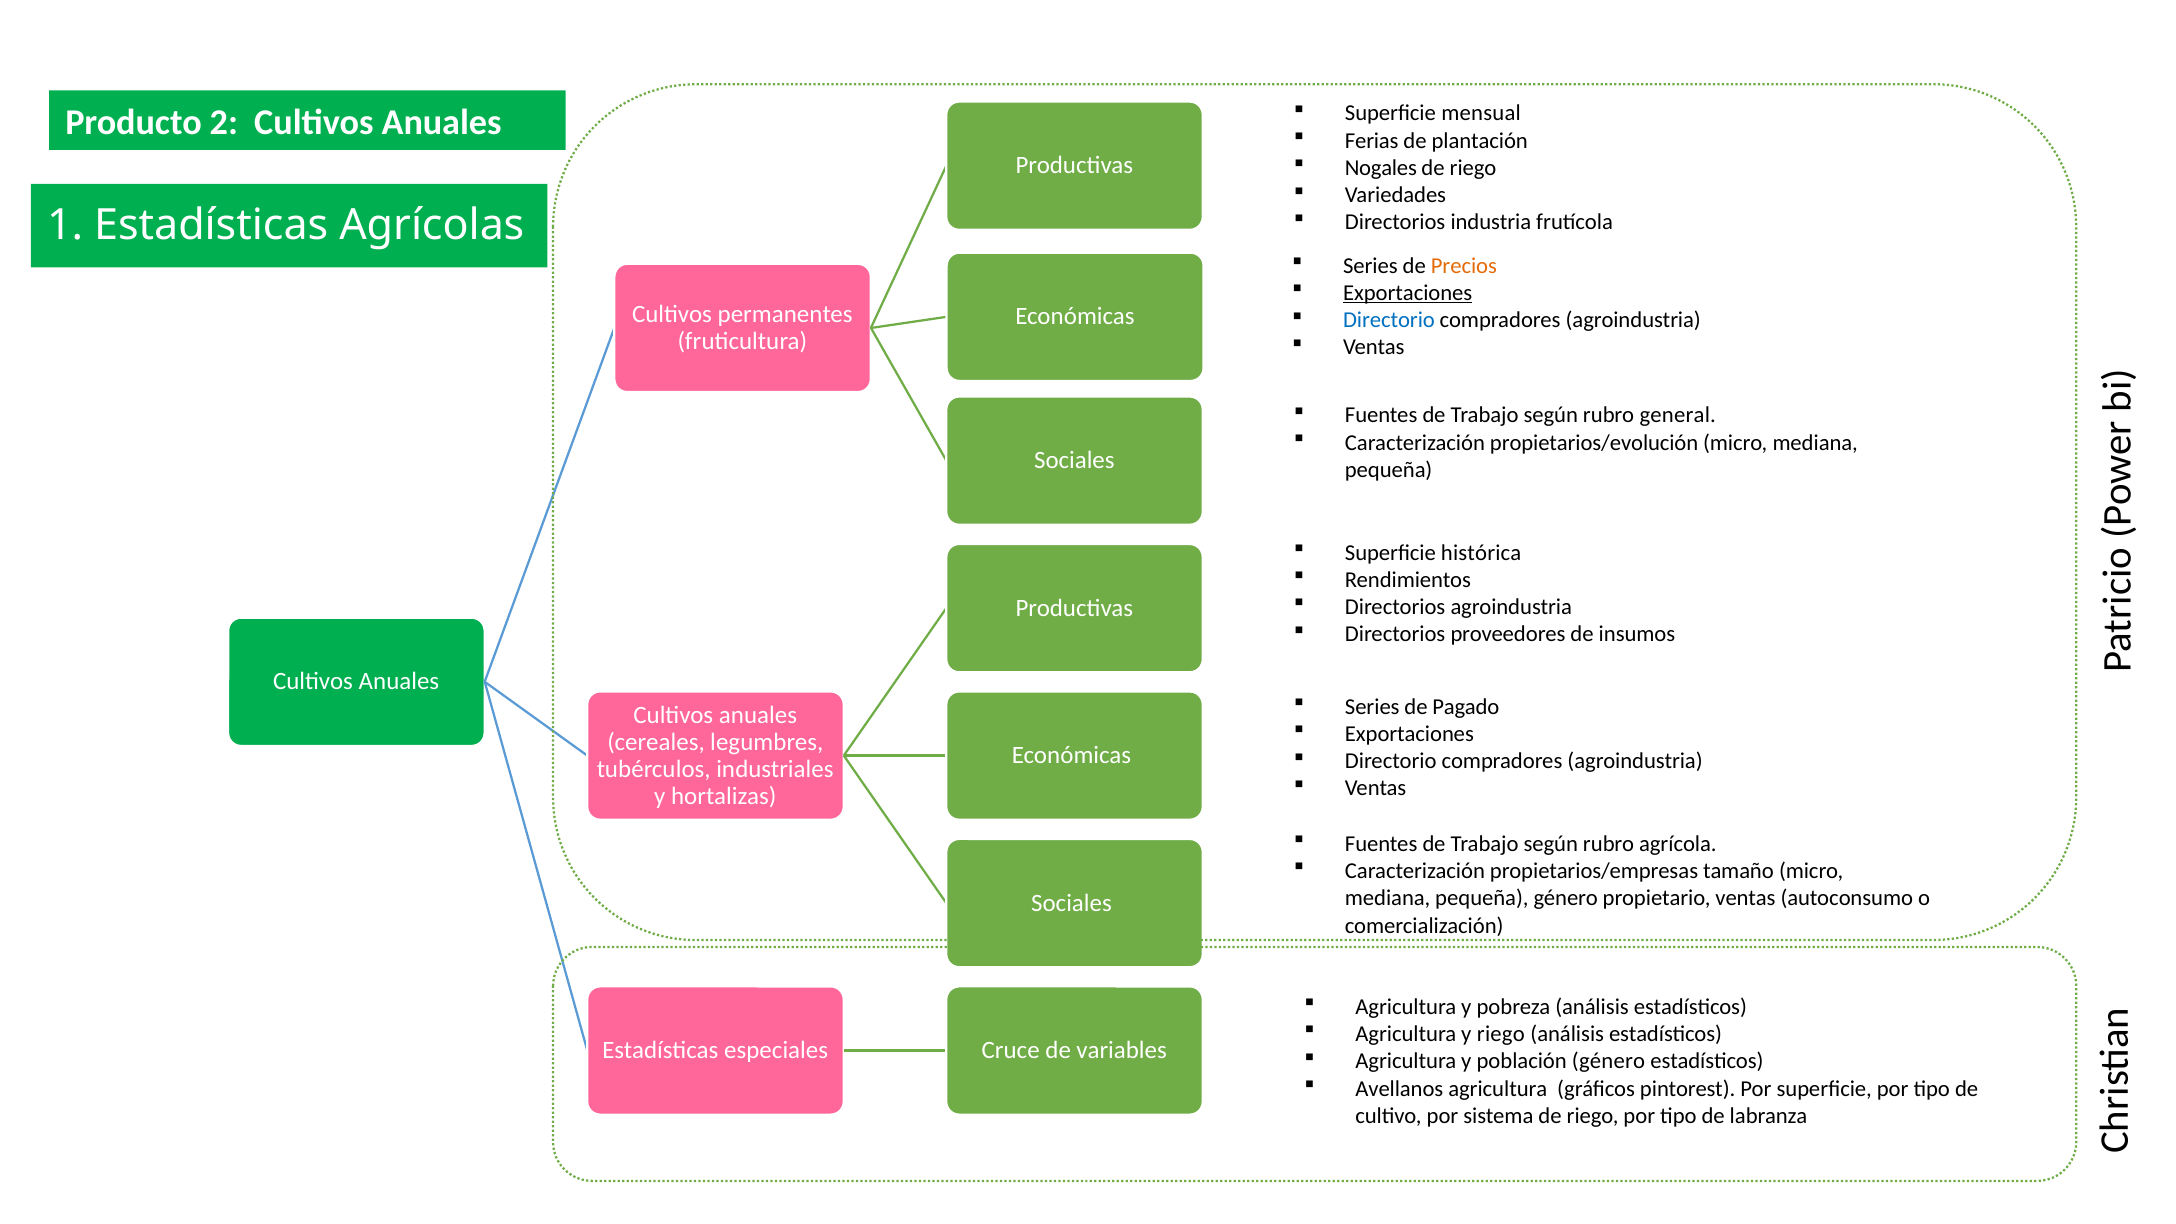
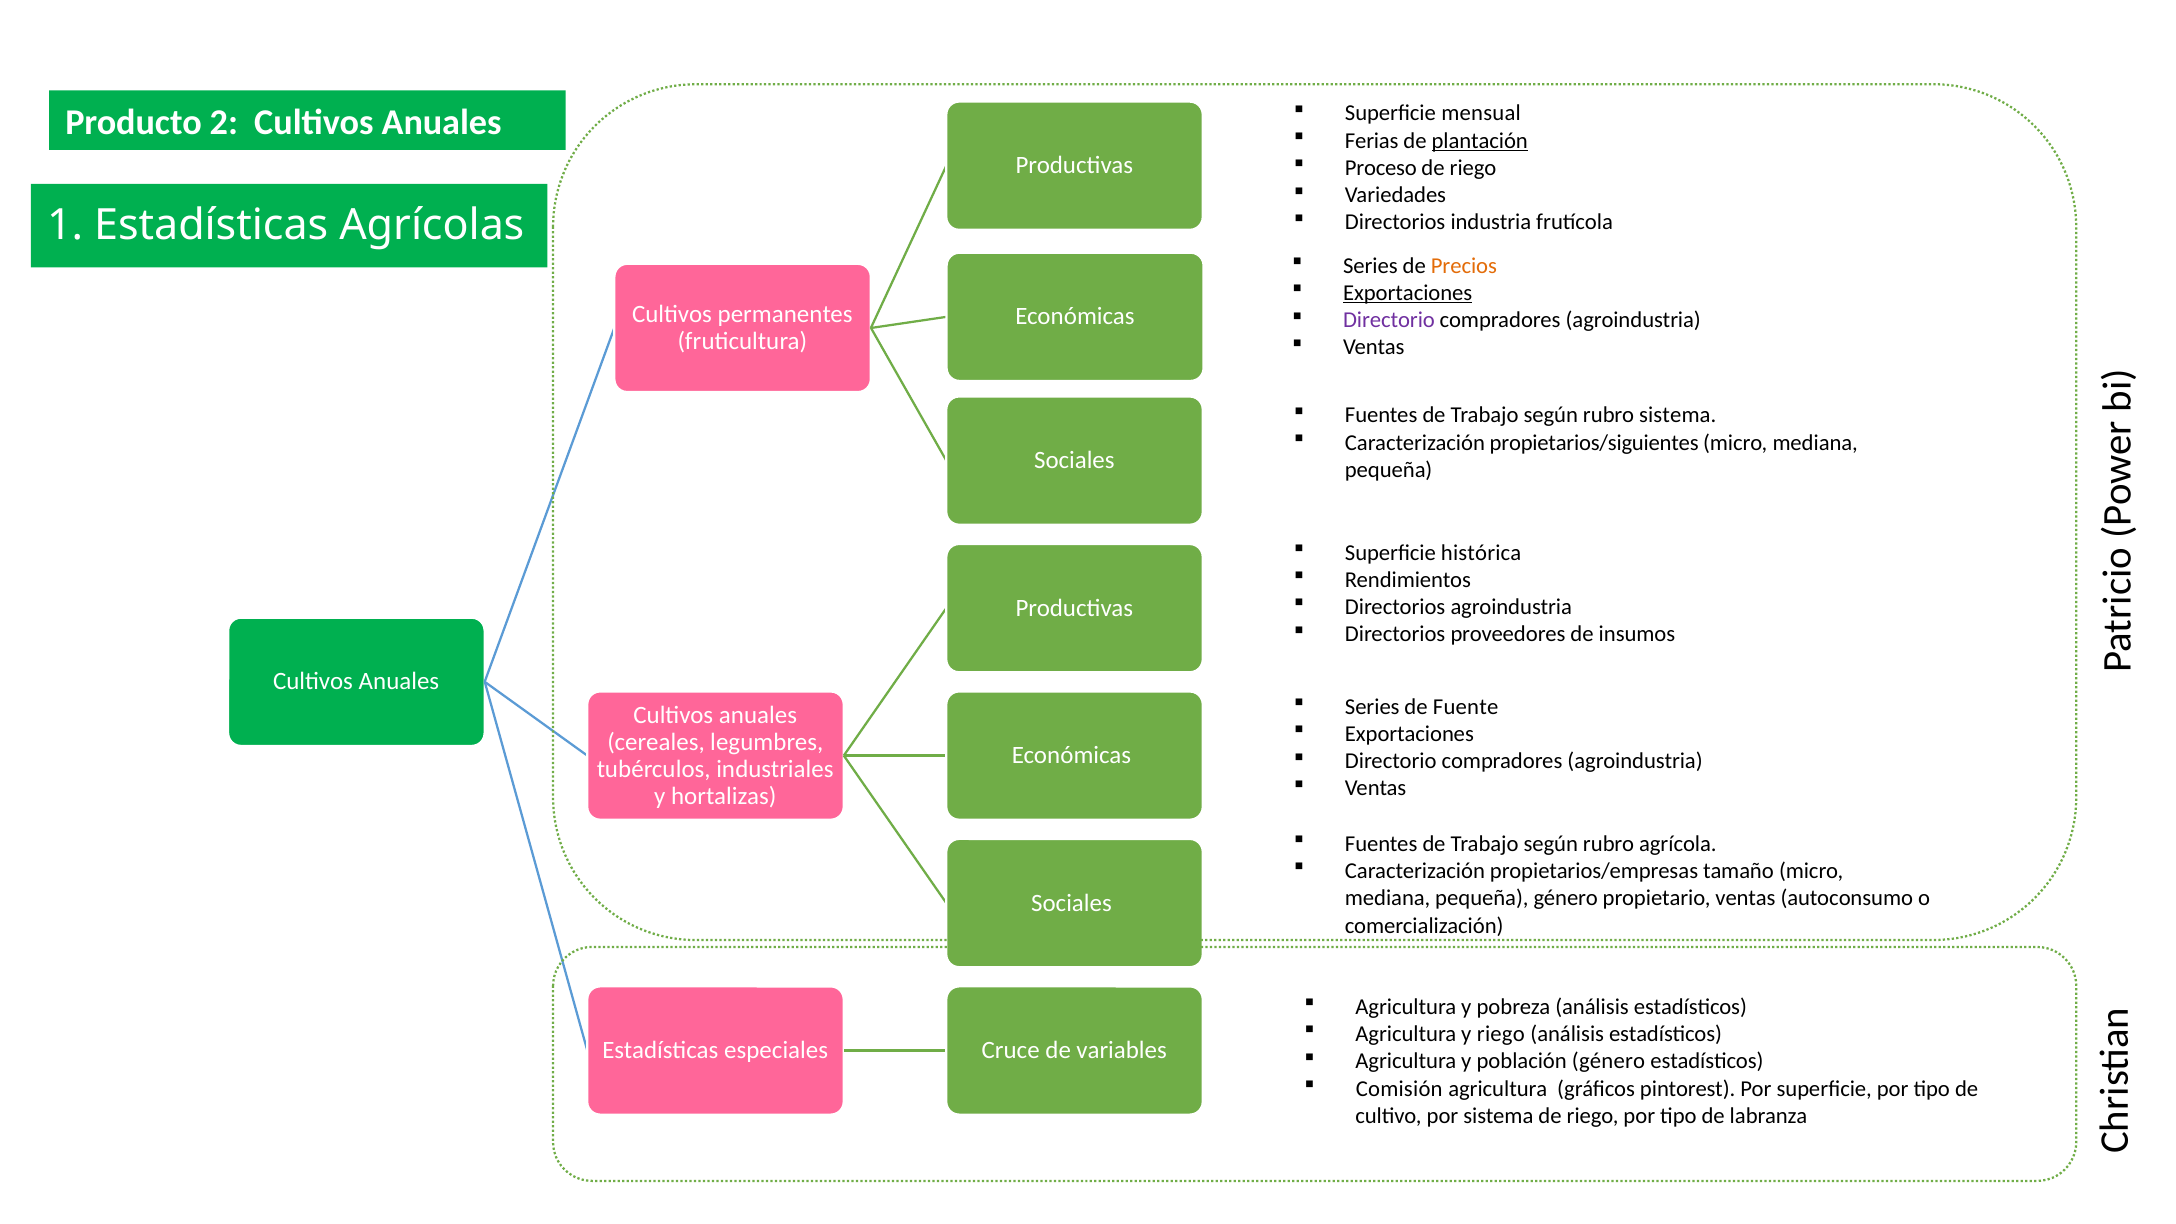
plantación underline: none -> present
Nogales: Nogales -> Proceso
Directorio at (1389, 320) colour: blue -> purple
rubro general: general -> sistema
propietarios/evolución: propietarios/evolución -> propietarios/siguientes
Pagado: Pagado -> Fuente
Avellanos: Avellanos -> Comisión
